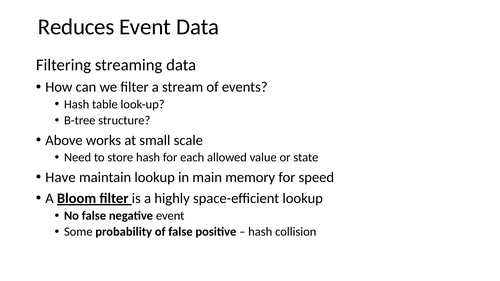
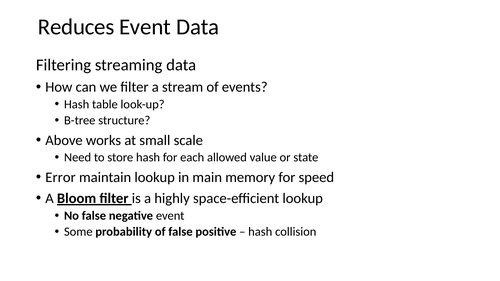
Have: Have -> Error
